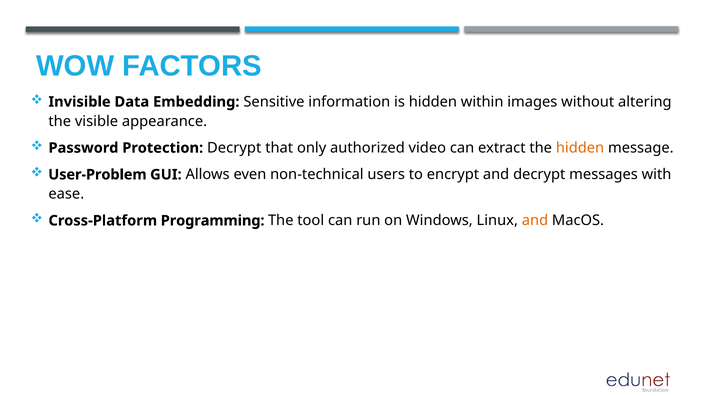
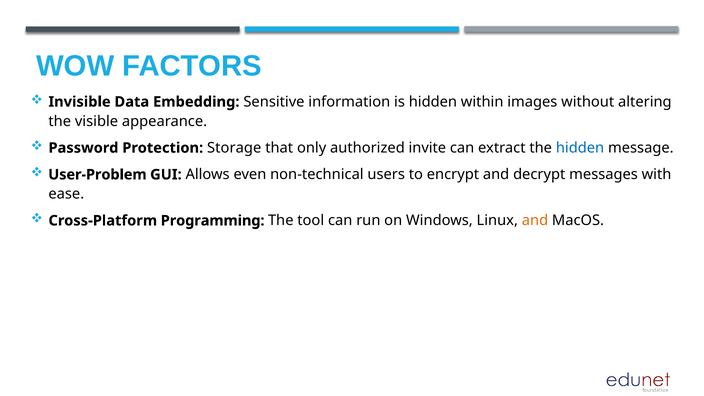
Protection Decrypt: Decrypt -> Storage
video: video -> invite
hidden at (580, 148) colour: orange -> blue
